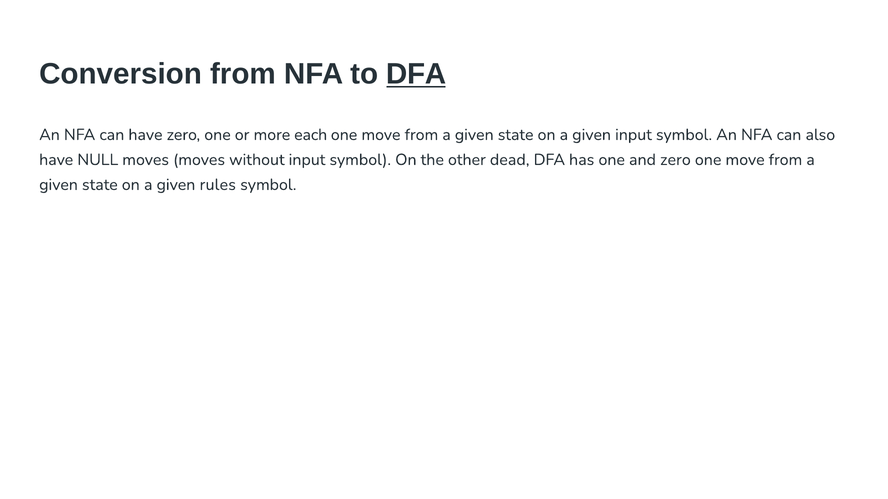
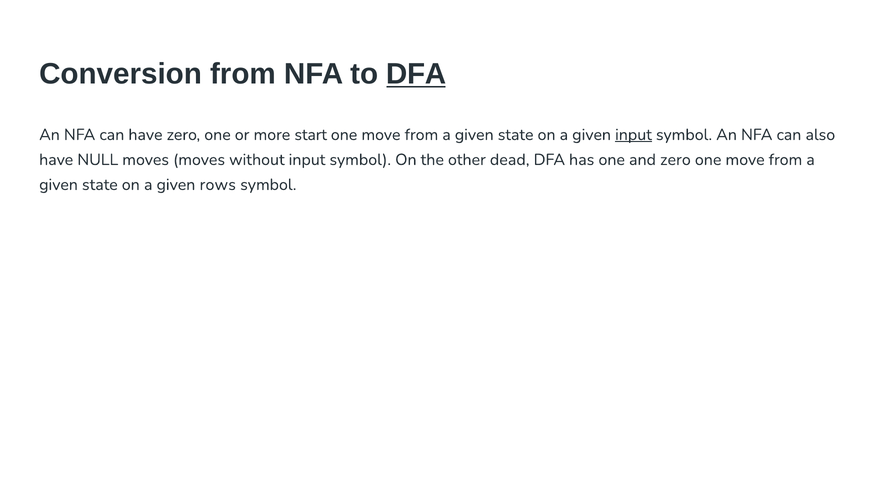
each: each -> start
input at (633, 135) underline: none -> present
rules: rules -> rows
